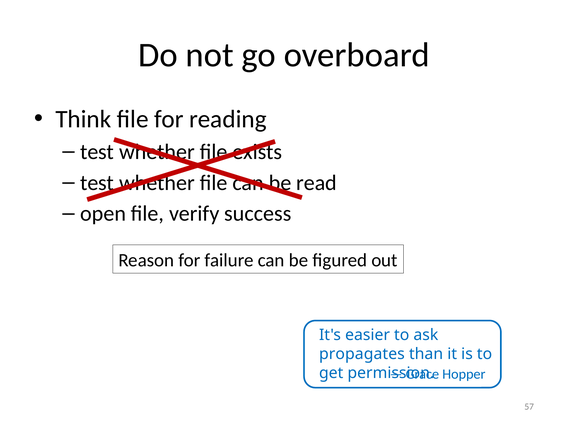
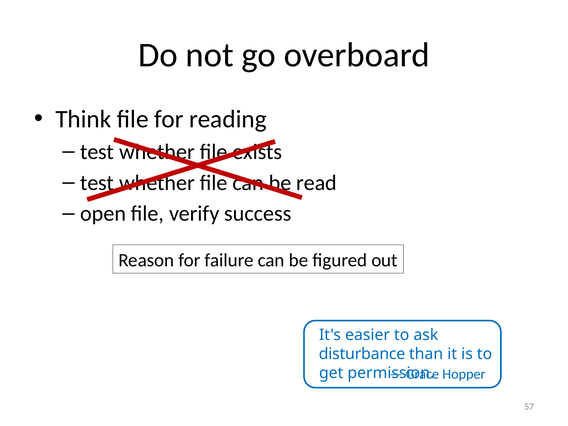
propagates: propagates -> disturbance
